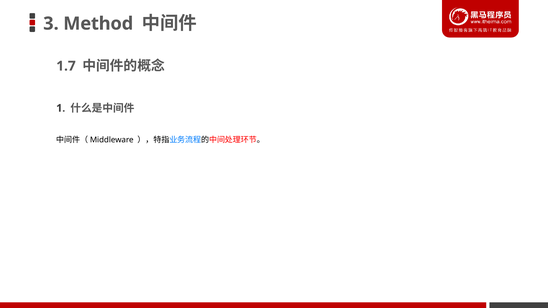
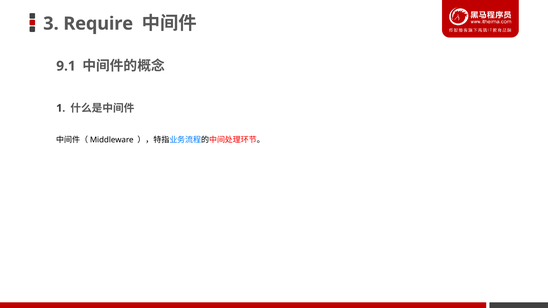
Method: Method -> Require
1.7: 1.7 -> 9.1
